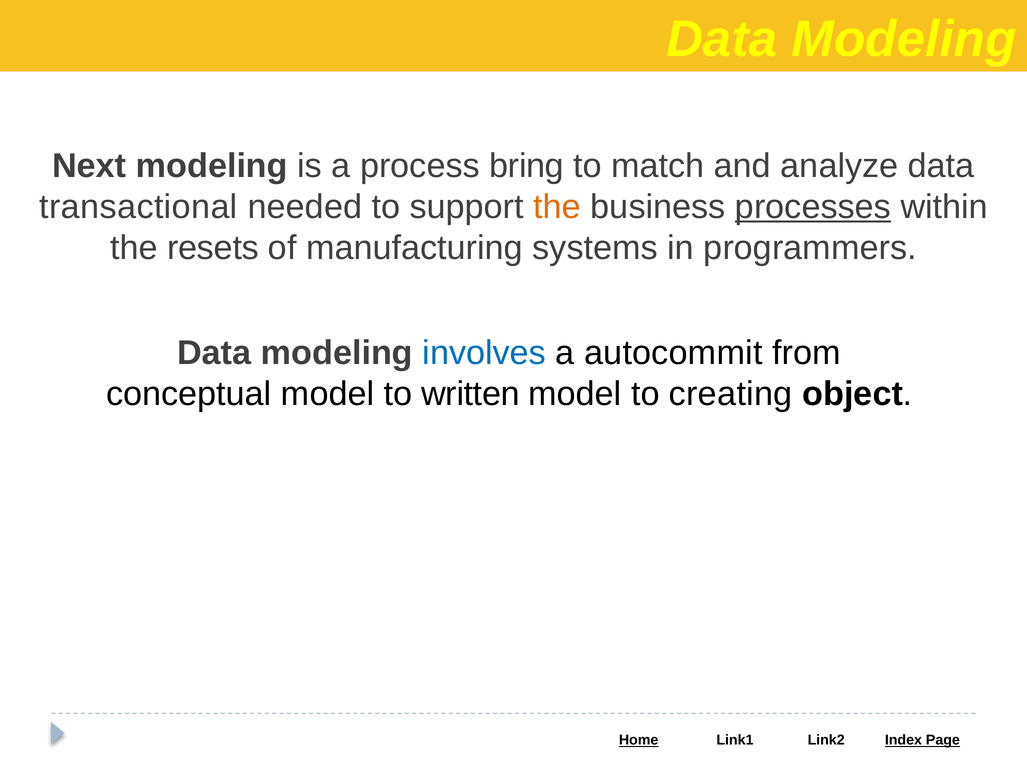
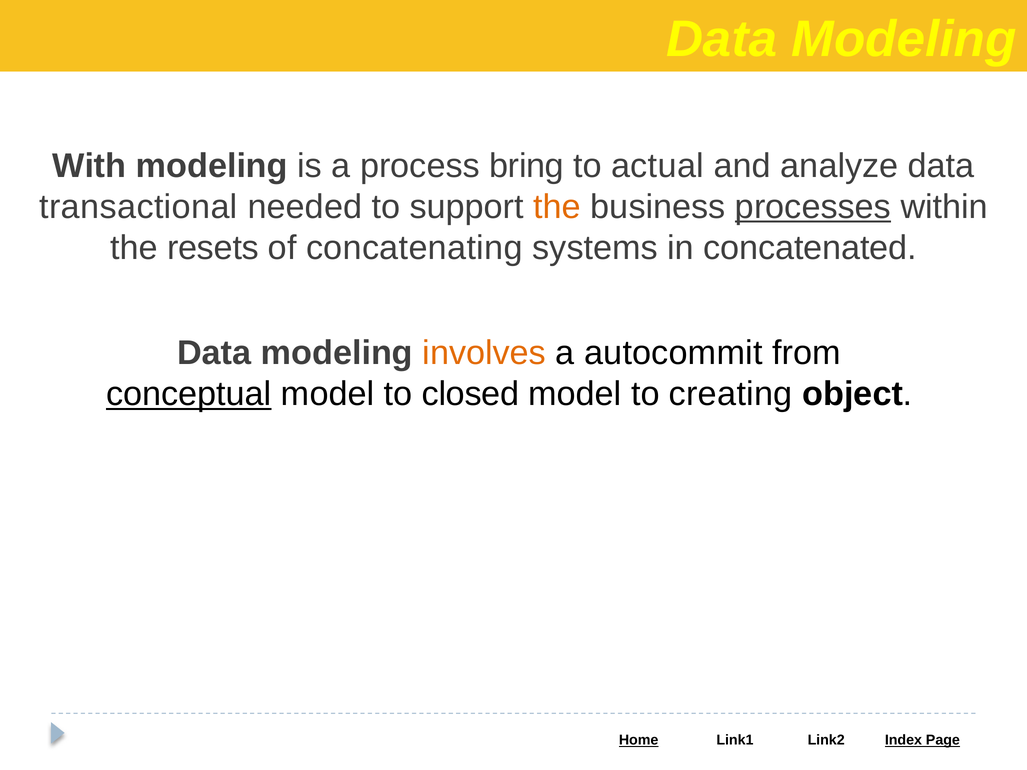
Next: Next -> With
match: match -> actual
manufacturing: manufacturing -> concatenating
programmers: programmers -> concatenated
involves colour: blue -> orange
conceptual underline: none -> present
written: written -> closed
